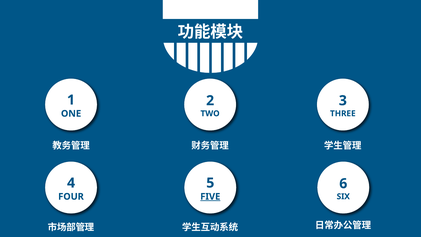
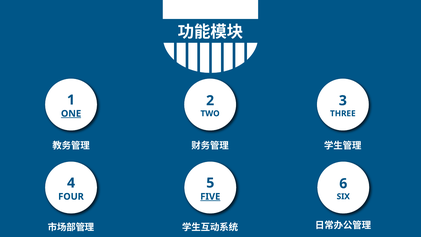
ONE underline: none -> present
